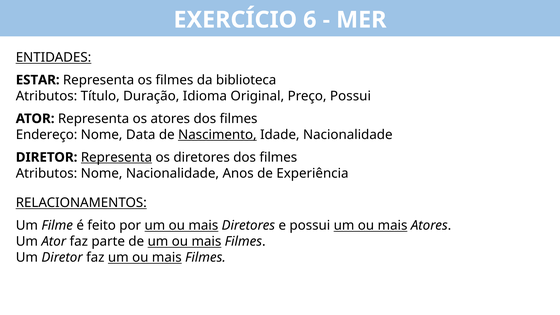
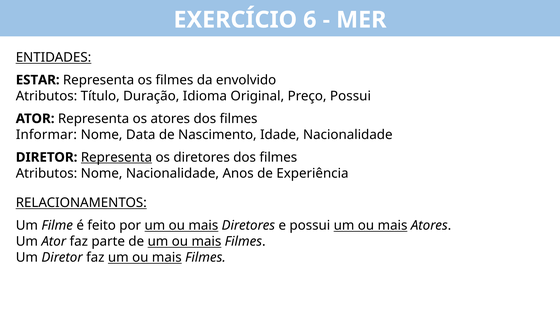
biblioteca: biblioteca -> envolvido
Endereço: Endereço -> Informar
Nascimento underline: present -> none
